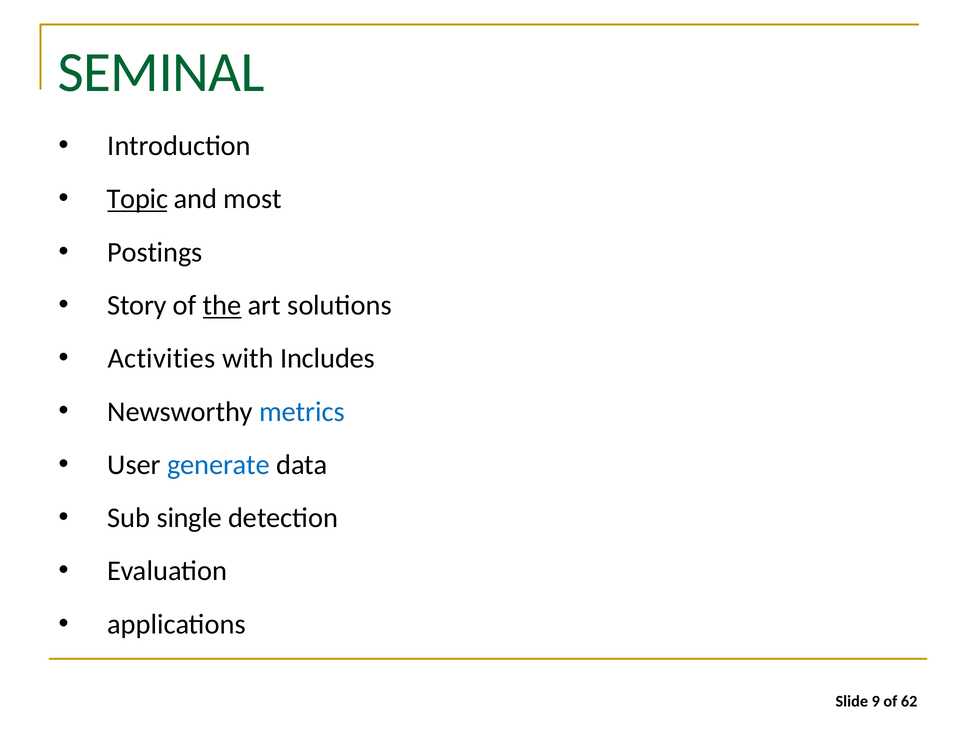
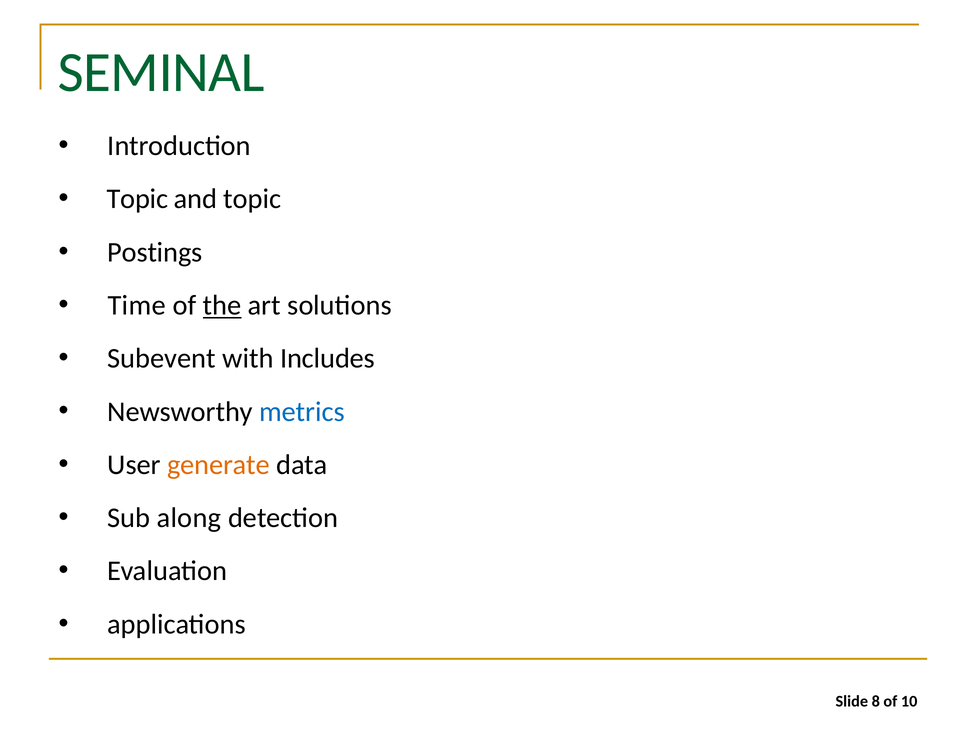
Topic at (137, 199) underline: present -> none
and most: most -> topic
Story: Story -> Time
Activities: Activities -> Subevent
generate colour: blue -> orange
single: single -> along
9: 9 -> 8
62: 62 -> 10
